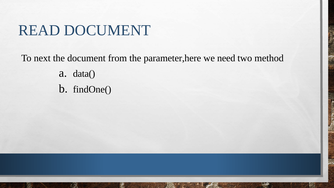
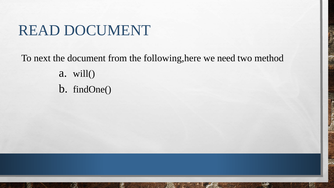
parameter,here: parameter,here -> following,here
data(: data( -> will(
